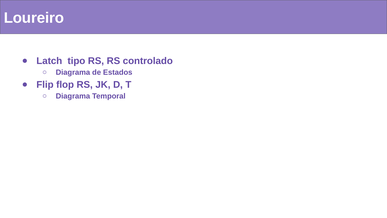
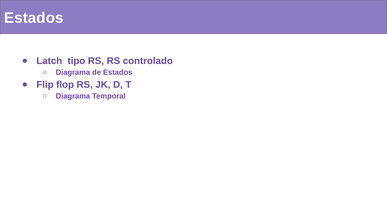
Loureiro at (34, 18): Loureiro -> Estados
